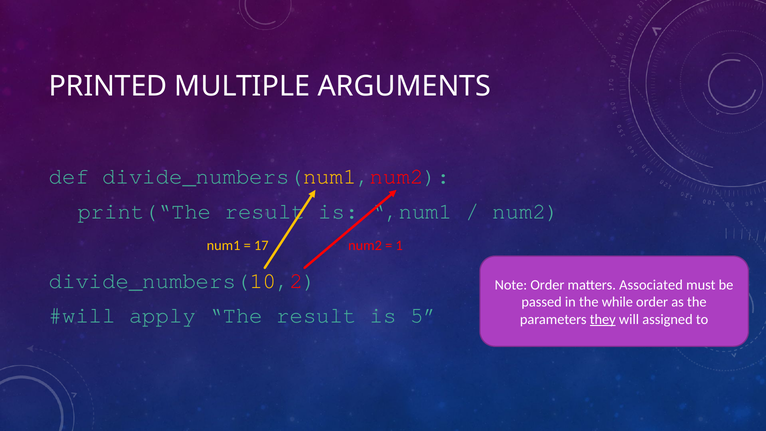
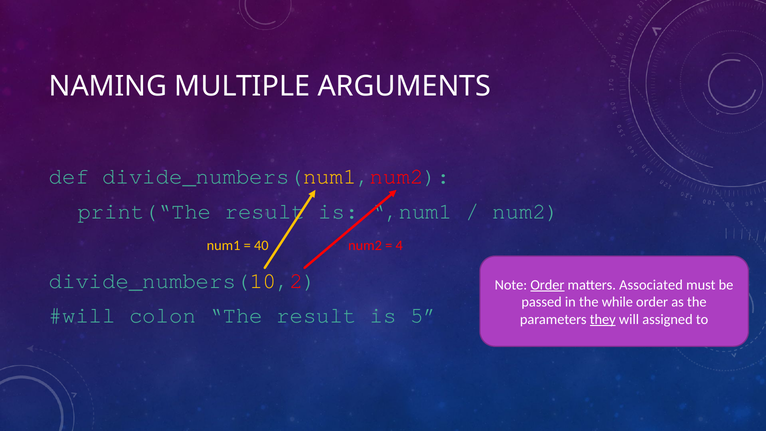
PRINTED: PRINTED -> NAMING
17: 17 -> 40
1: 1 -> 4
Order at (547, 285) underline: none -> present
apply: apply -> colon
